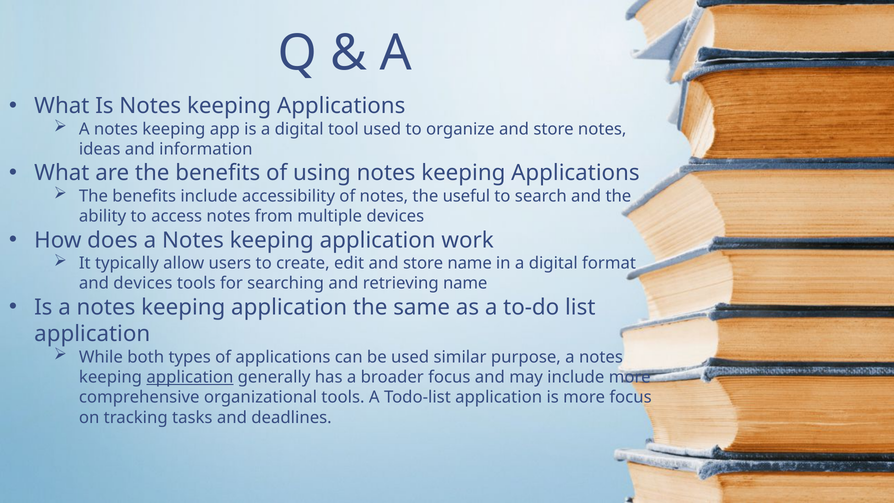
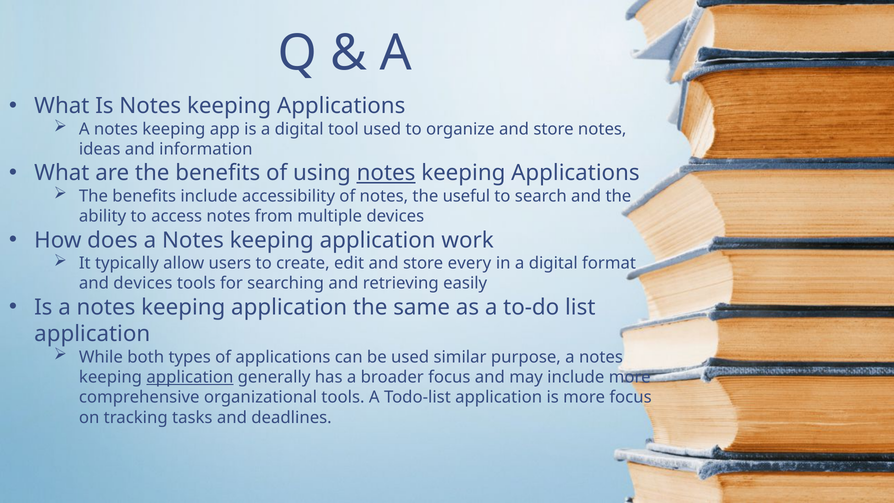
notes at (386, 173) underline: none -> present
store name: name -> every
retrieving name: name -> easily
